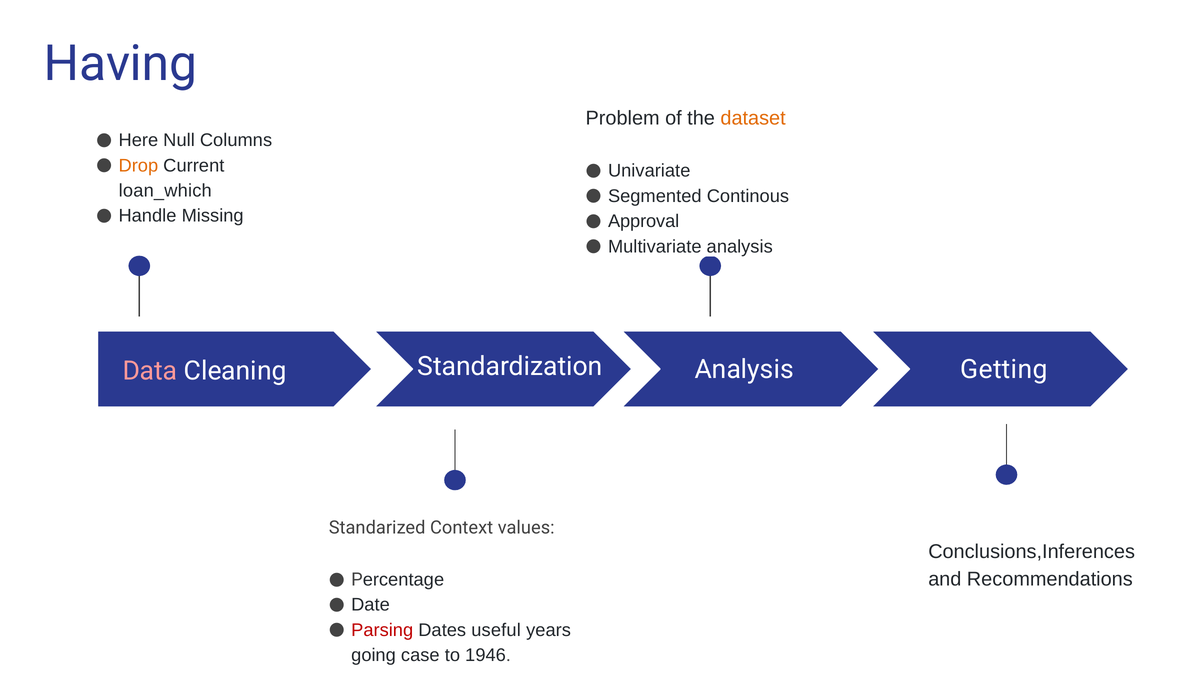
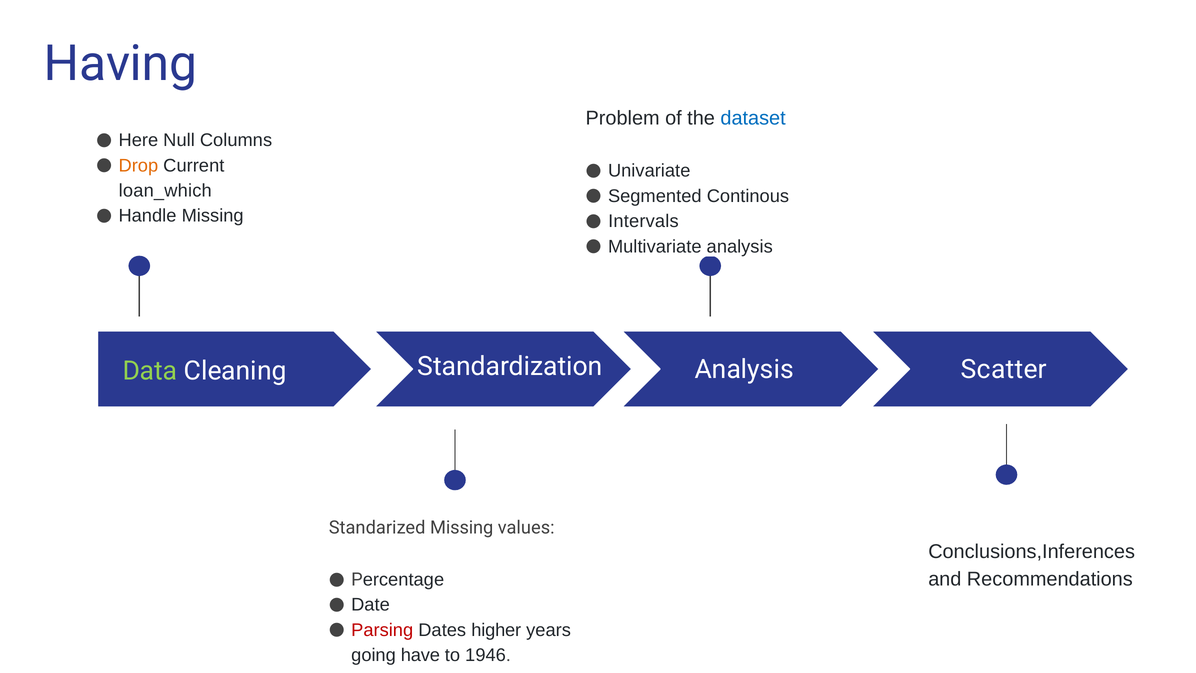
dataset colour: orange -> blue
Approval: Approval -> Intervals
Getting: Getting -> Scatter
Data colour: pink -> light green
Standarized Context: Context -> Missing
useful: useful -> higher
case: case -> have
